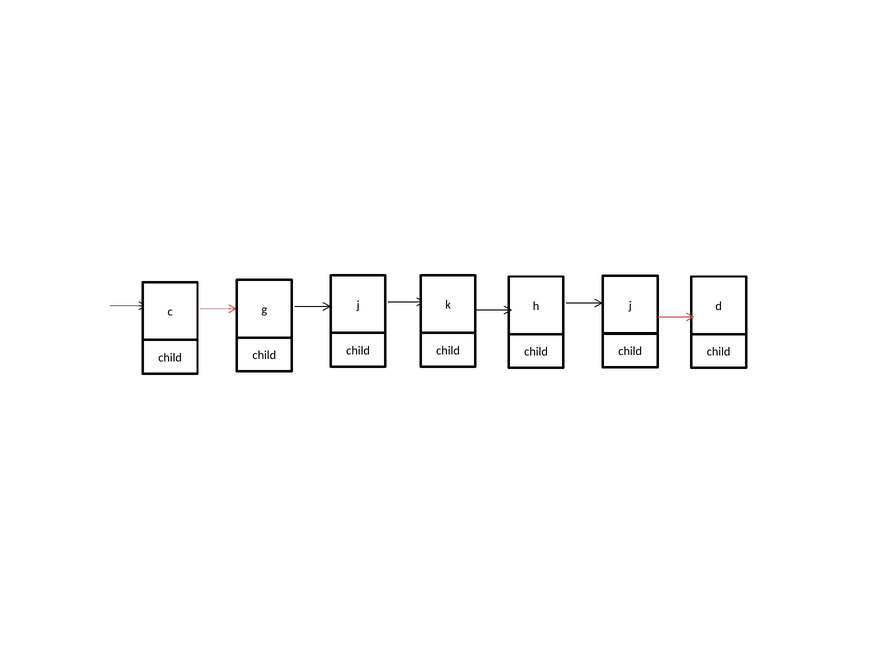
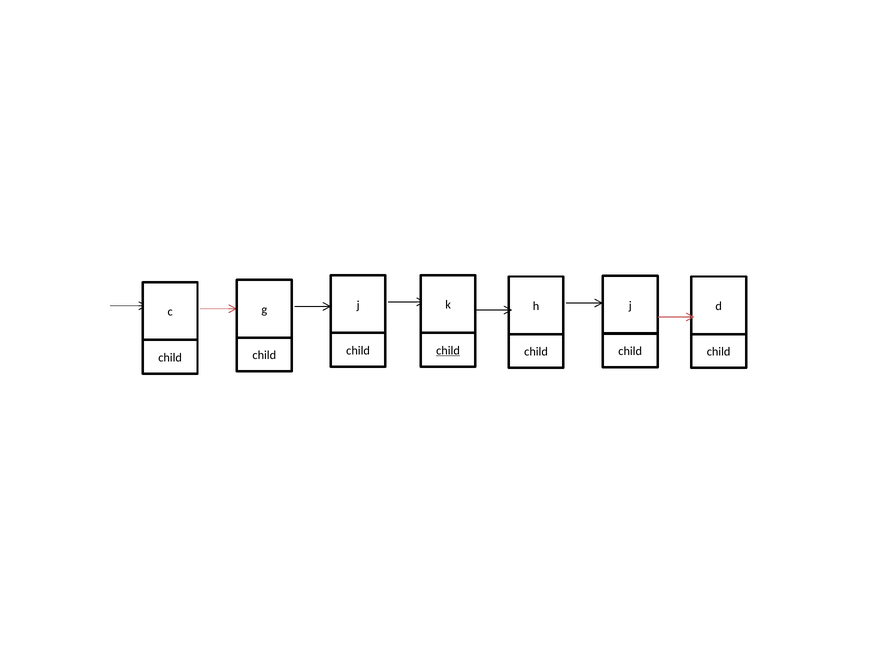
child at (448, 351) underline: none -> present
